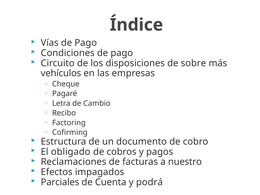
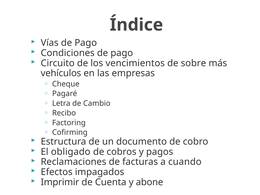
disposiciones: disposiciones -> vencimientos
nuestro: nuestro -> cuando
Parciales: Parciales -> Imprimir
podrá: podrá -> abone
